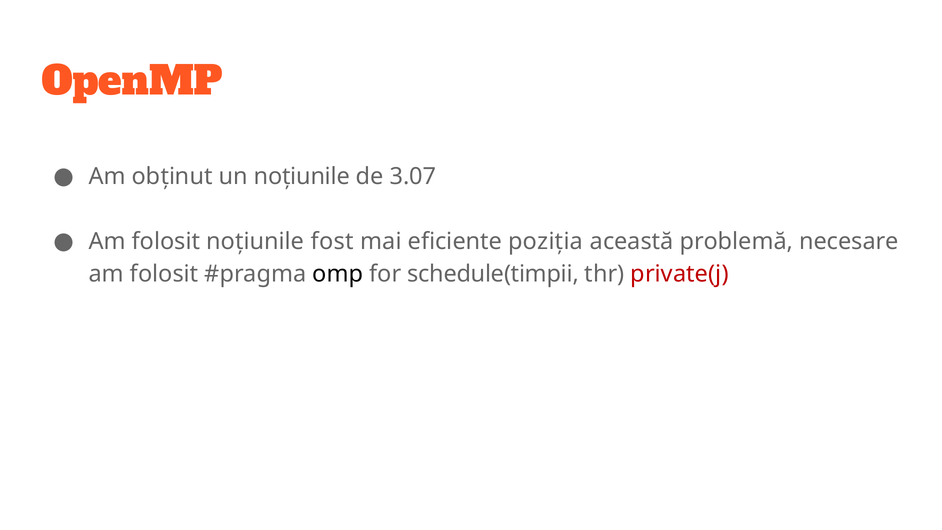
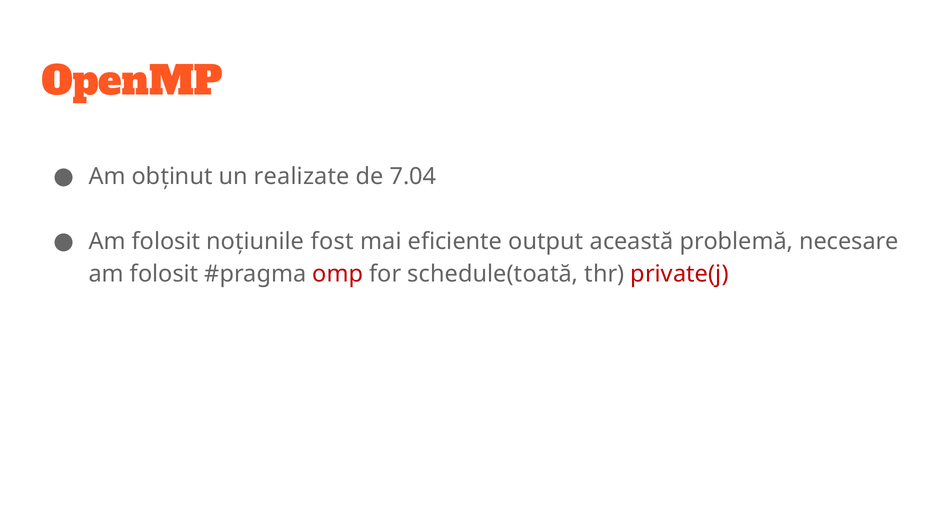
un noțiunile: noțiunile -> realizate
3.07: 3.07 -> 7.04
poziția: poziția -> output
omp colour: black -> red
schedule(timpii: schedule(timpii -> schedule(toată
